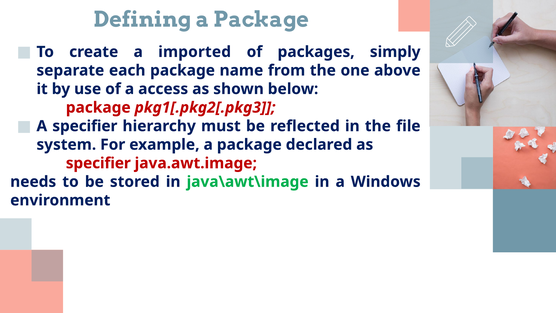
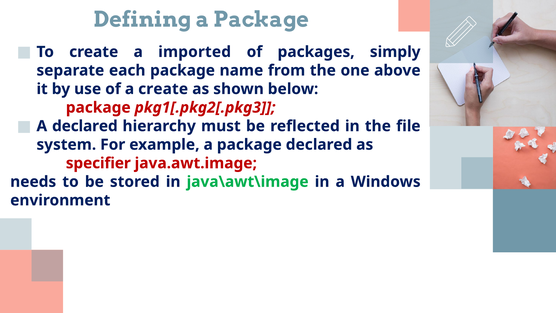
a access: access -> create
A specifier: specifier -> declared
